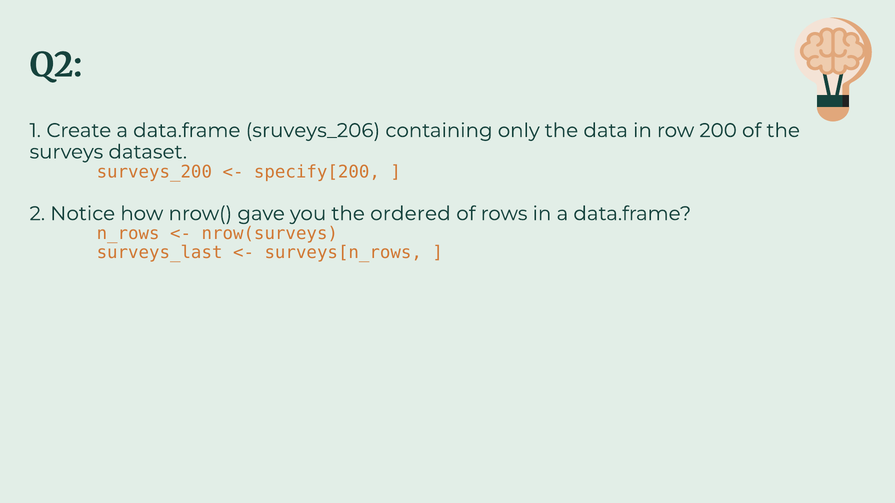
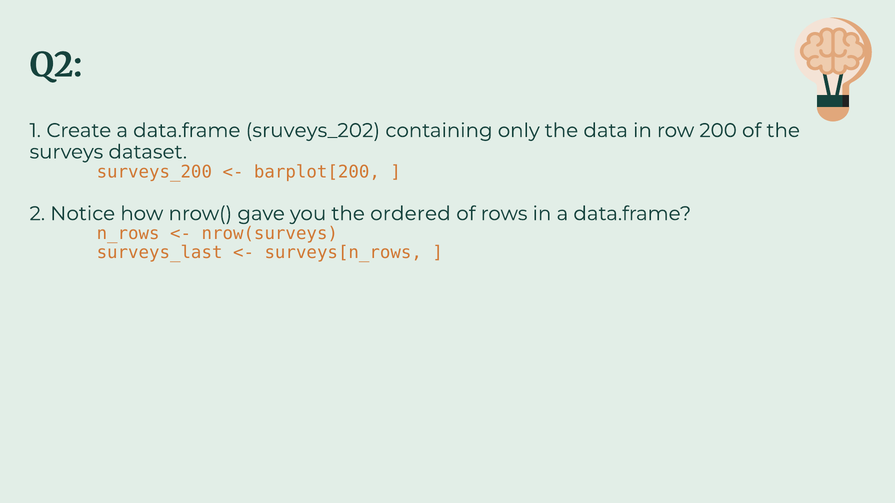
sruveys_206: sruveys_206 -> sruveys_202
specify[200: specify[200 -> barplot[200
